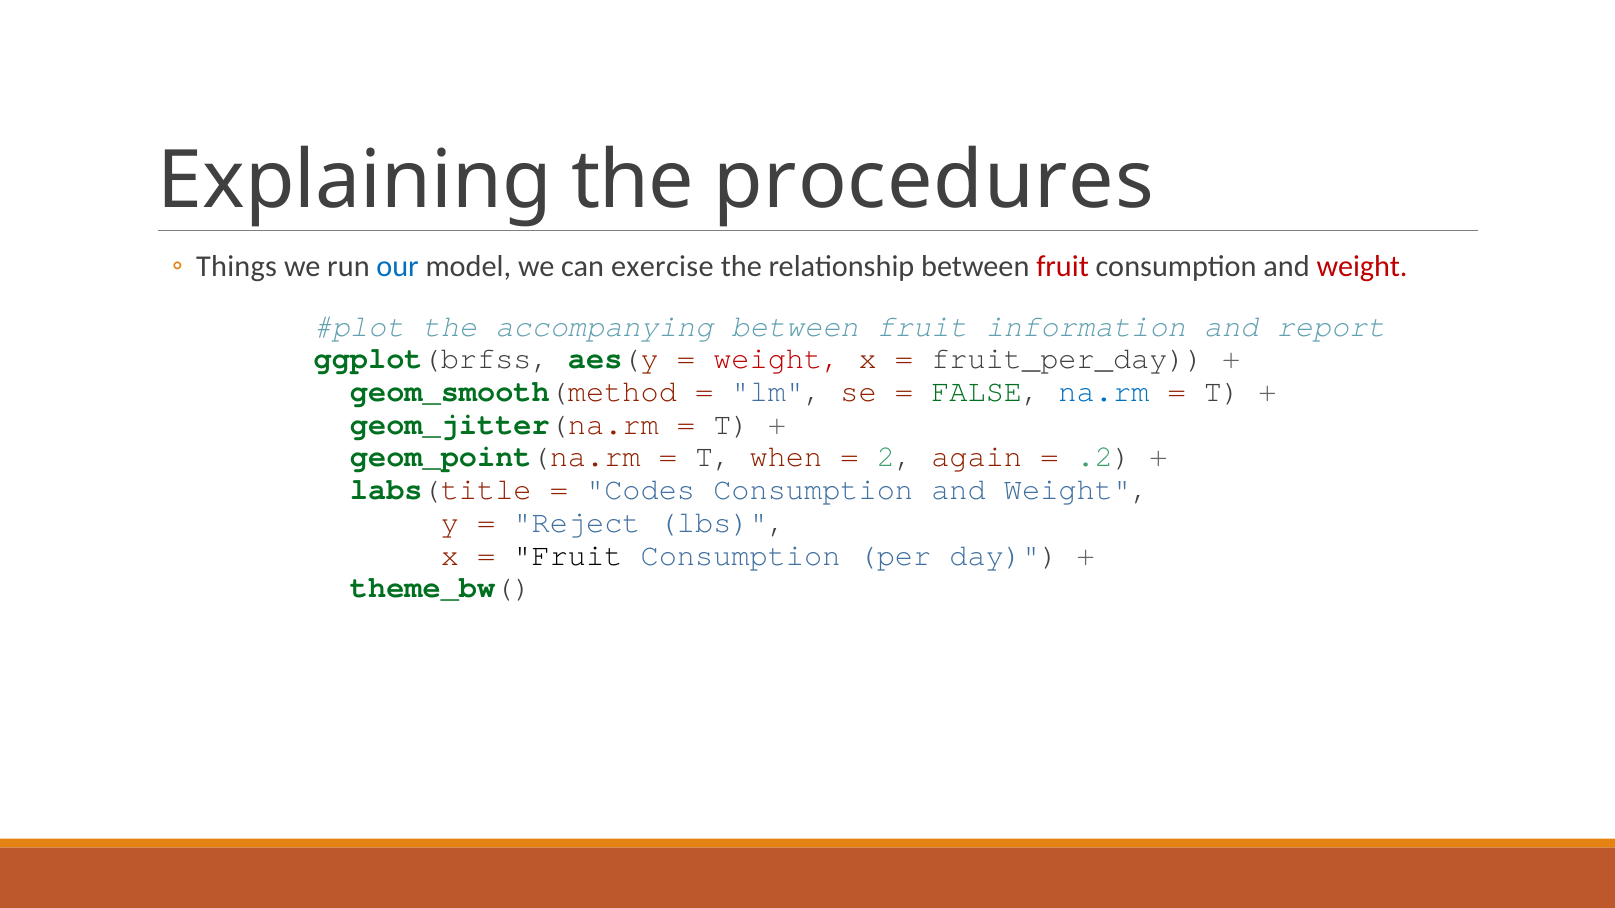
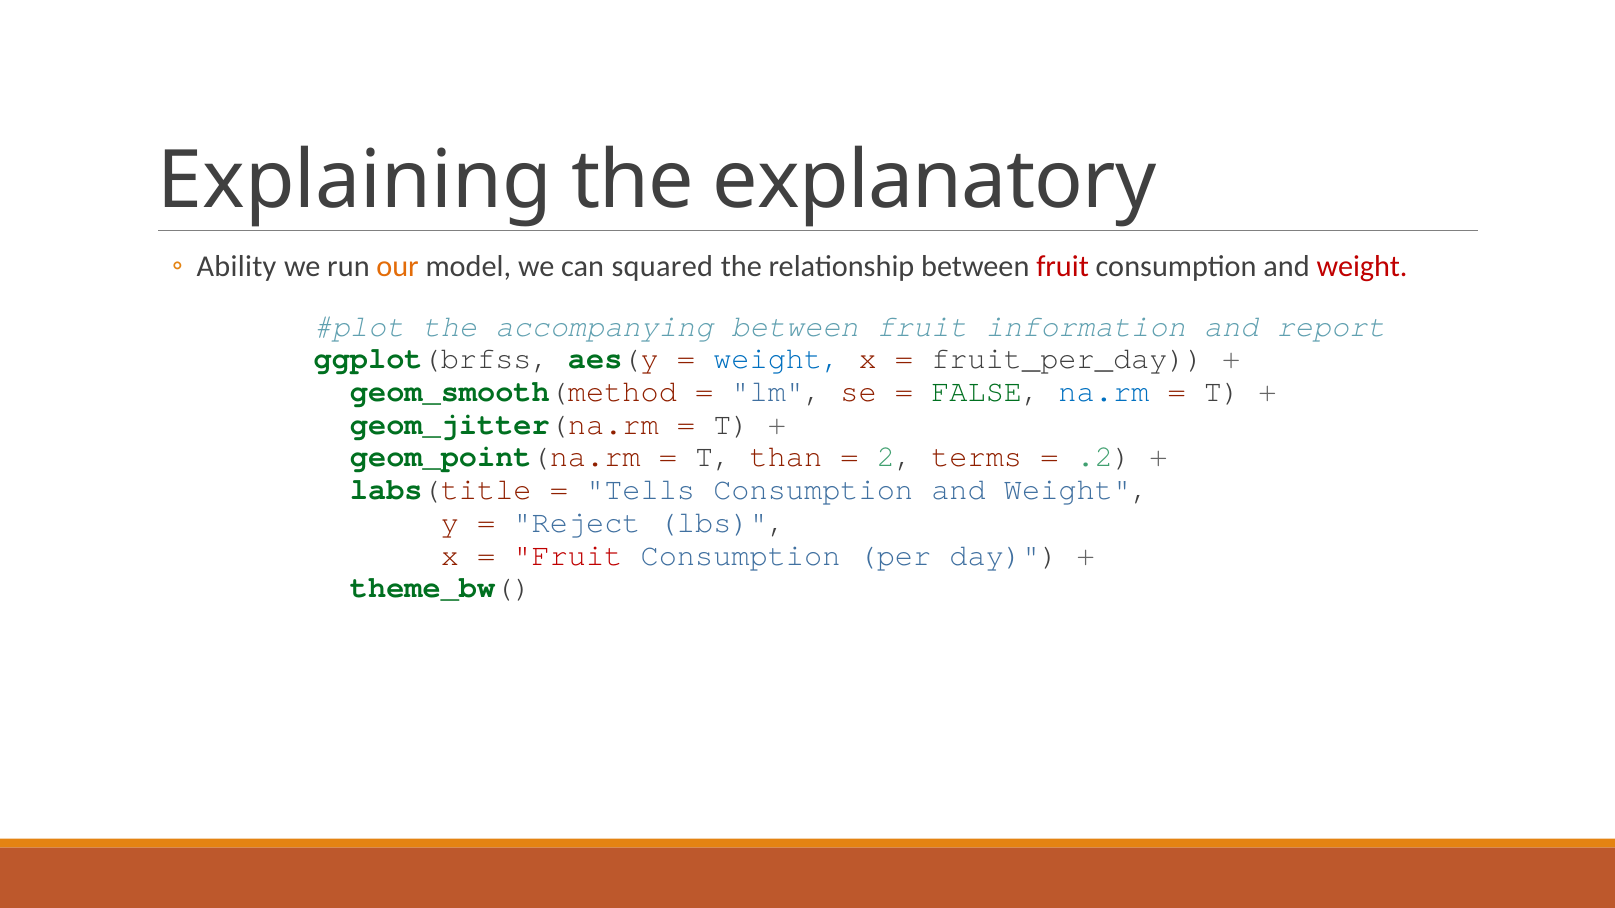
procedures: procedures -> explanatory
Things: Things -> Ability
our colour: blue -> orange
exercise: exercise -> squared
weight at (777, 359) colour: red -> blue
when: when -> than
again: again -> terms
Codes: Codes -> Tells
Fruit at (568, 555) colour: black -> red
